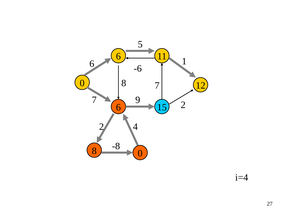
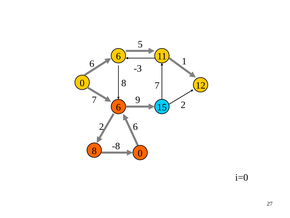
-6: -6 -> -3
2 4: 4 -> 6
i=4: i=4 -> i=0
